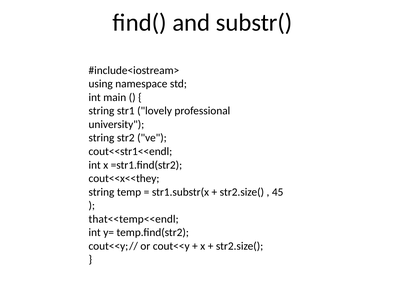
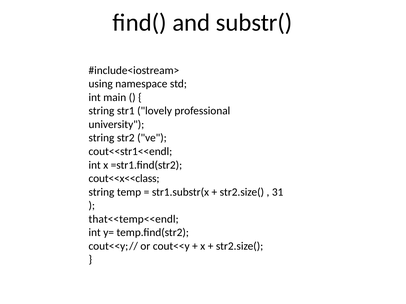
cout<<x<<they: cout<<x<<they -> cout<<x<<class
45: 45 -> 31
